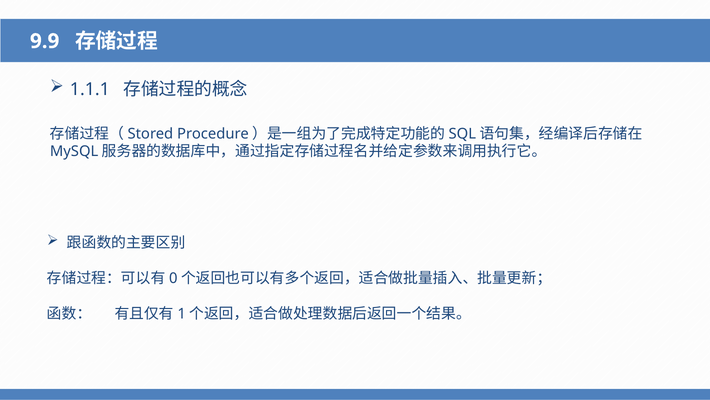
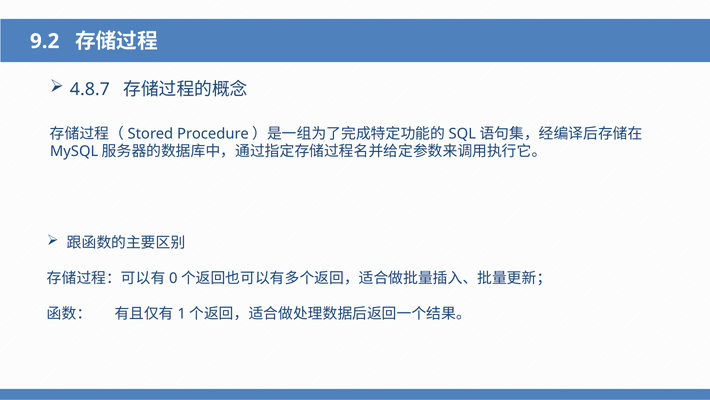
9.9: 9.9 -> 9.2
1.1.1: 1.1.1 -> 4.8.7
